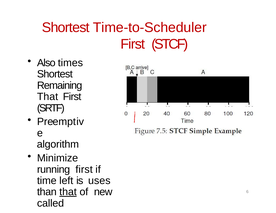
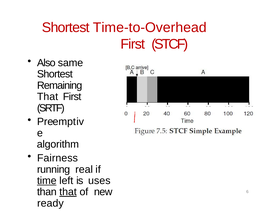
Time-to-Scheduler: Time-to-Scheduler -> Time-to-Overhead
times: times -> same
Minimize: Minimize -> Fairness
running first: first -> real
time underline: none -> present
called: called -> ready
